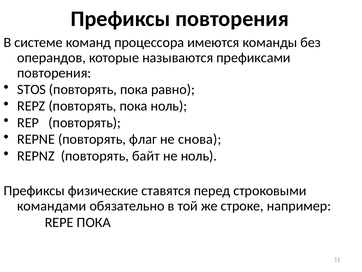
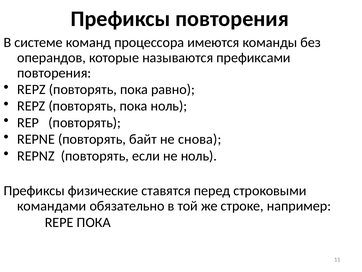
STOS at (32, 89): STOS -> REPZ
флаг: флаг -> байт
байт: байт -> если
